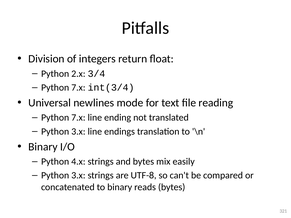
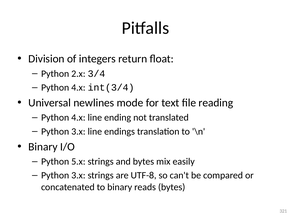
7.x at (78, 88): 7.x -> 4.x
7.x at (78, 118): 7.x -> 4.x
4.x: 4.x -> 5.x
